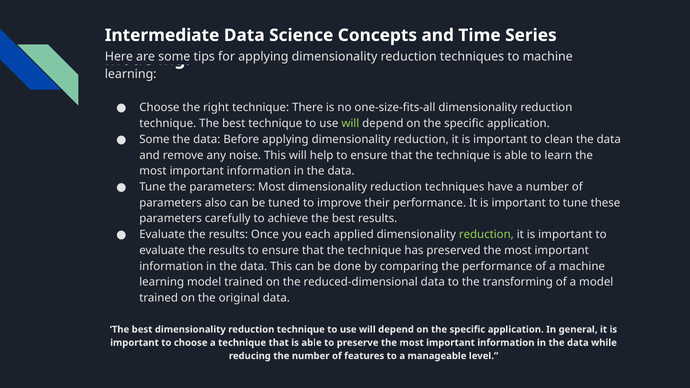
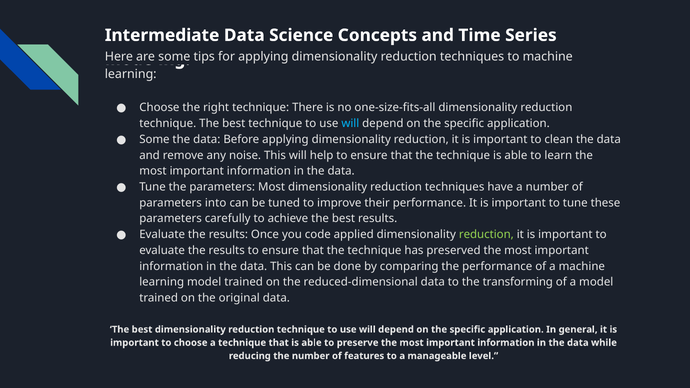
will at (350, 124) colour: light green -> light blue
also: also -> into
each: each -> code
